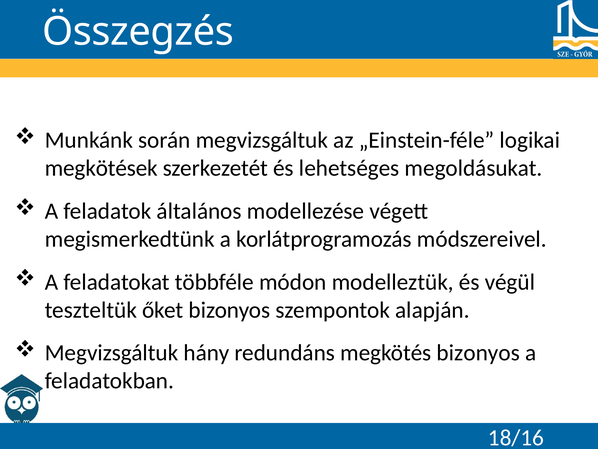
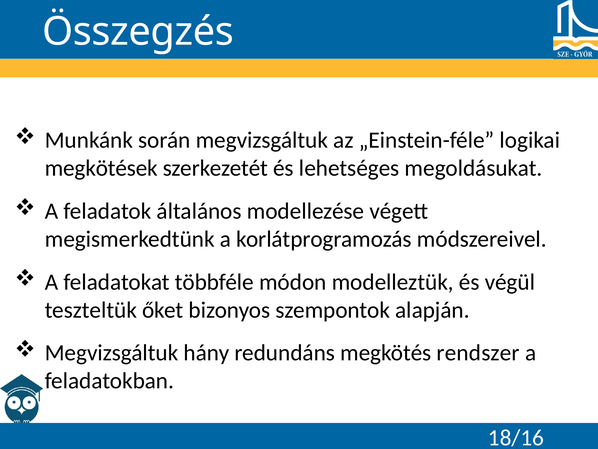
megkötés bizonyos: bizonyos -> rendszer
